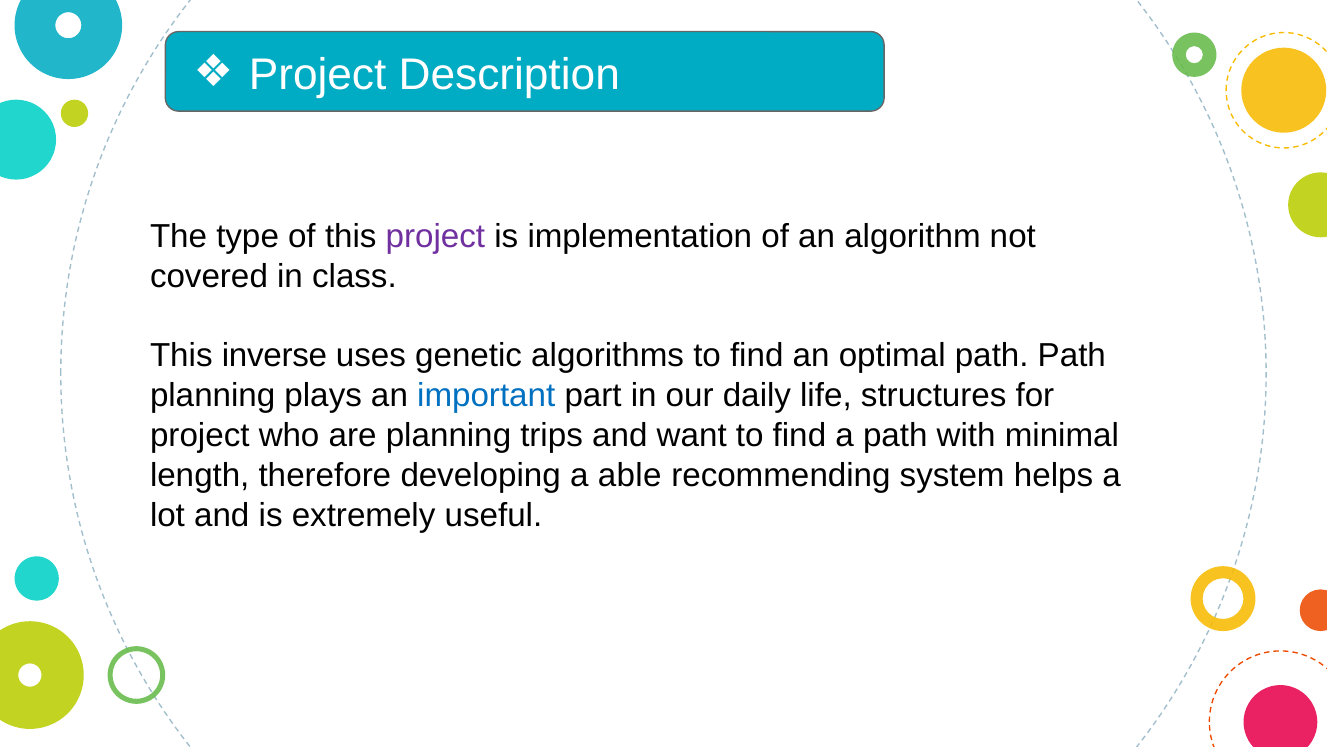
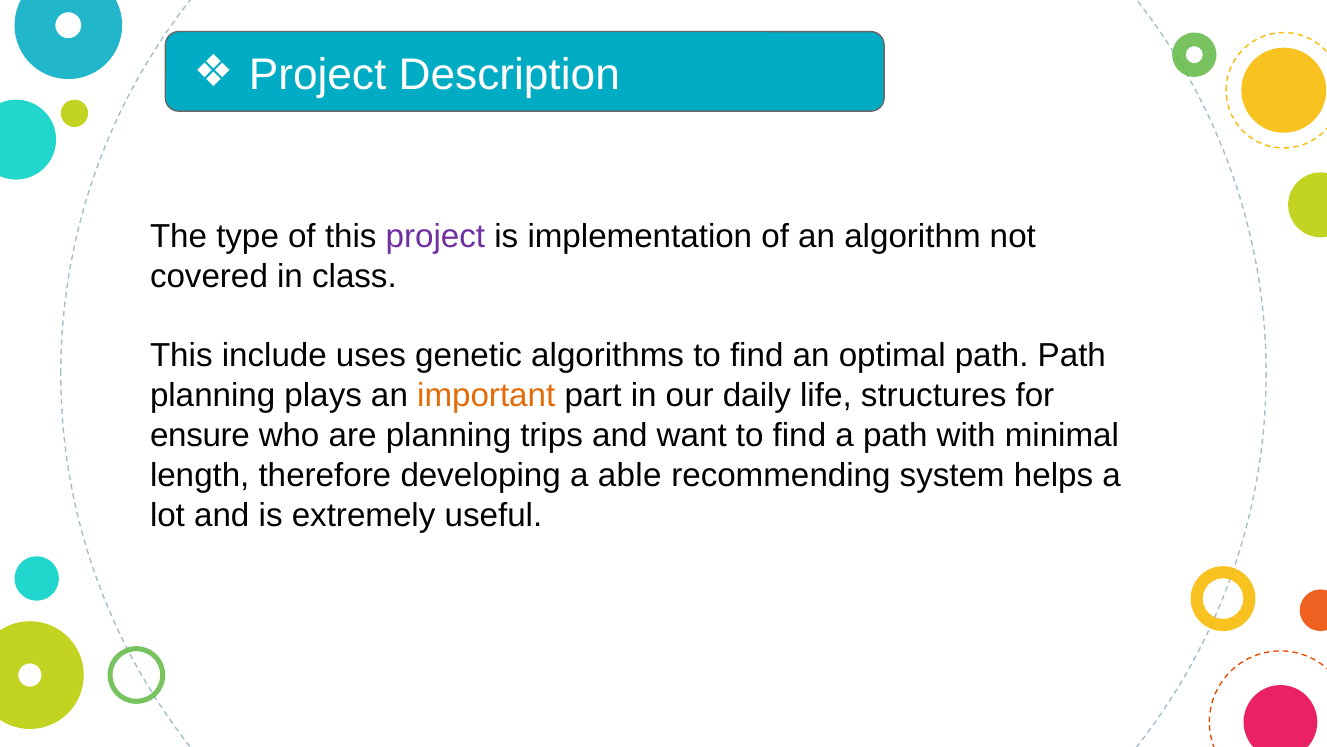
inverse: inverse -> include
important colour: blue -> orange
project at (200, 435): project -> ensure
